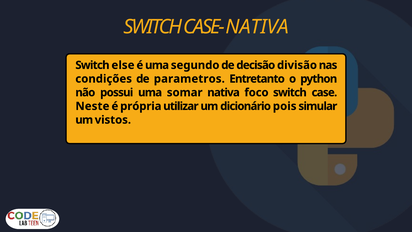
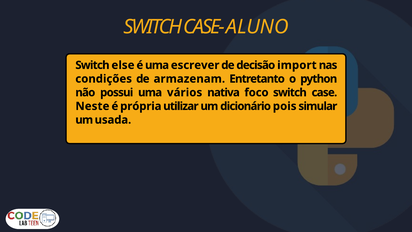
CASE- NATIVA: NATIVA -> ALUNO
segundo: segundo -> escrever
divisão: divisão -> import
parametros: parametros -> armazenam
somar: somar -> vários
vistos: vistos -> usada
